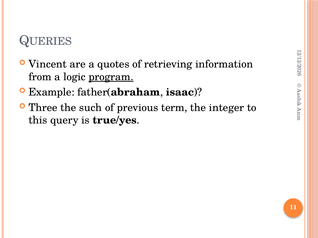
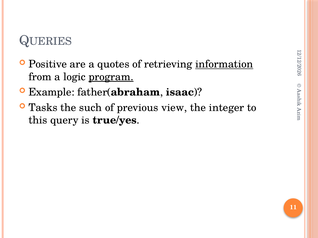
Vincent: Vincent -> Positive
information underline: none -> present
Three: Three -> Tasks
term: term -> view
